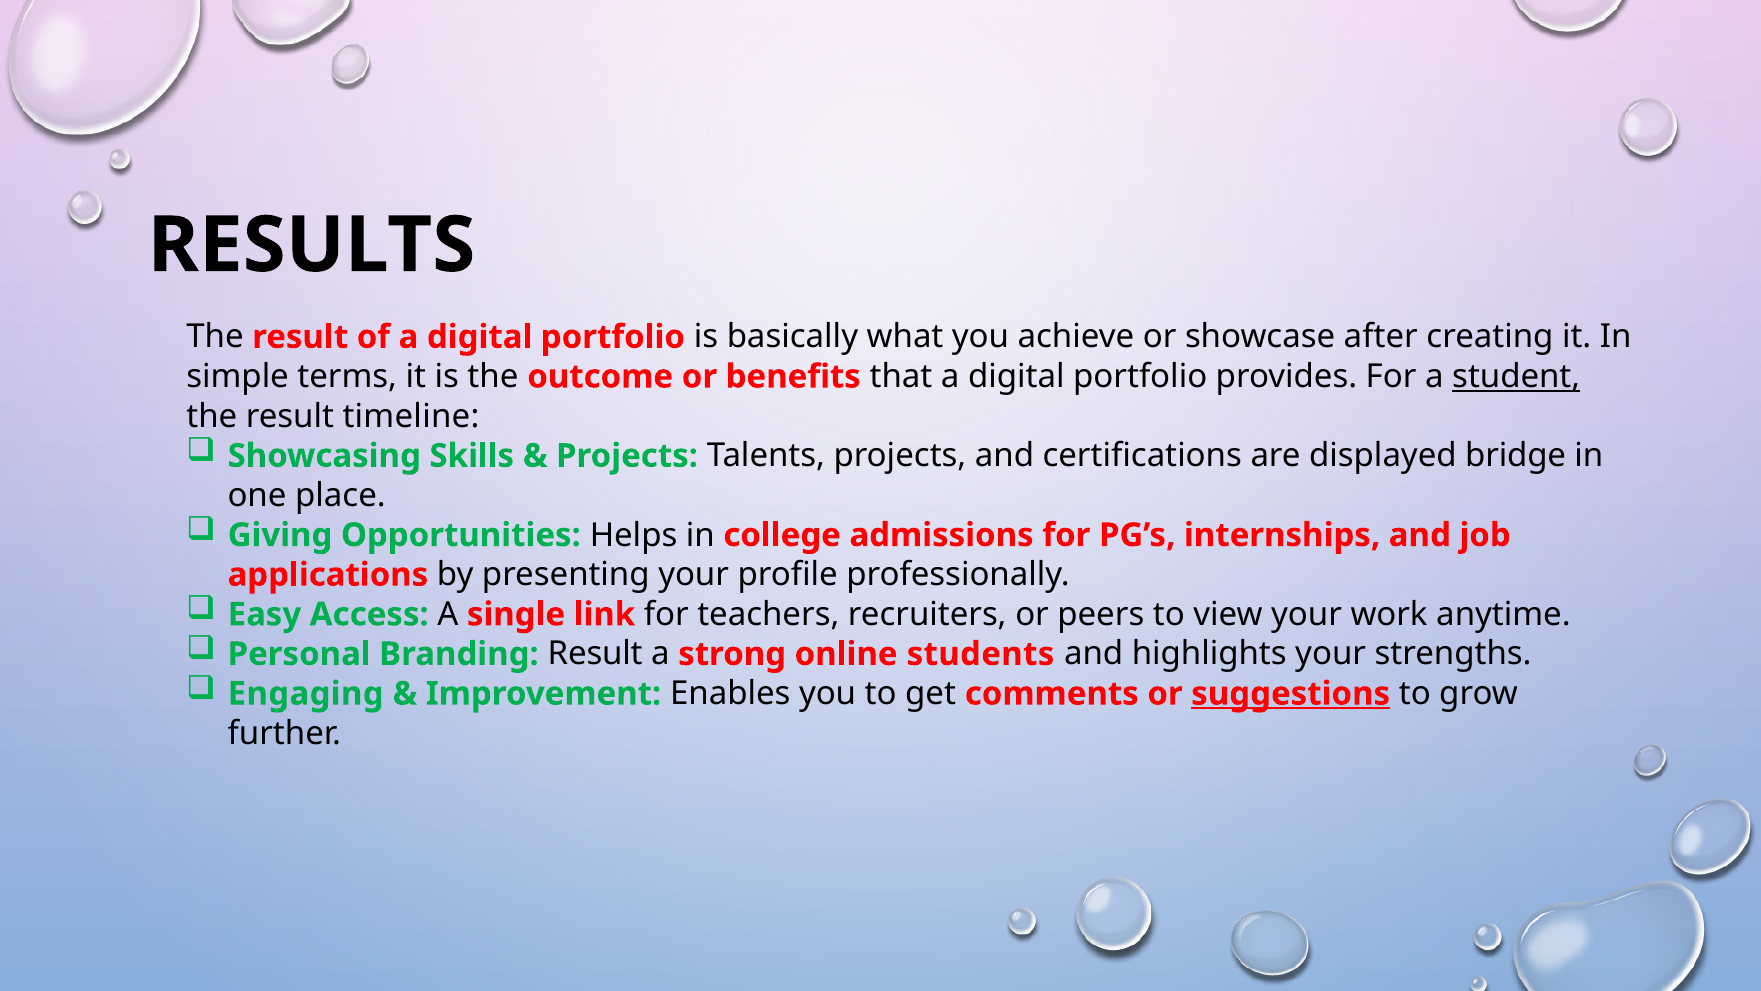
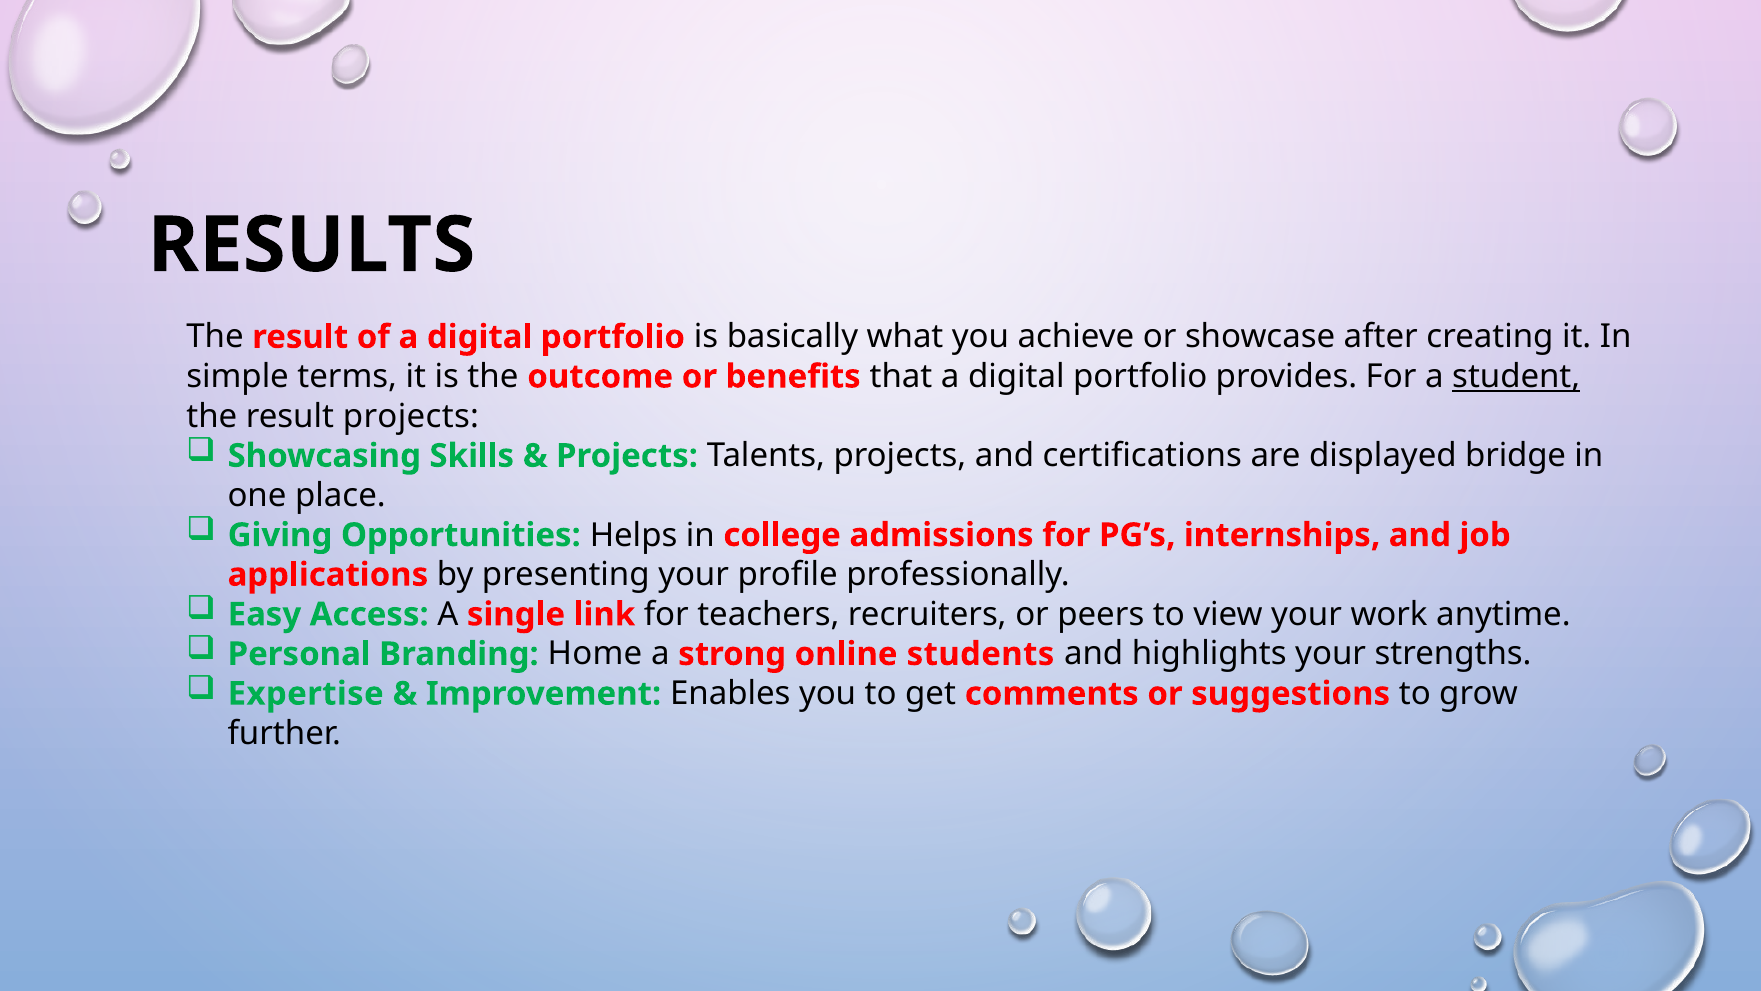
result timeline: timeline -> projects
Branding Result: Result -> Home
Engaging: Engaging -> Expertise
suggestions underline: present -> none
